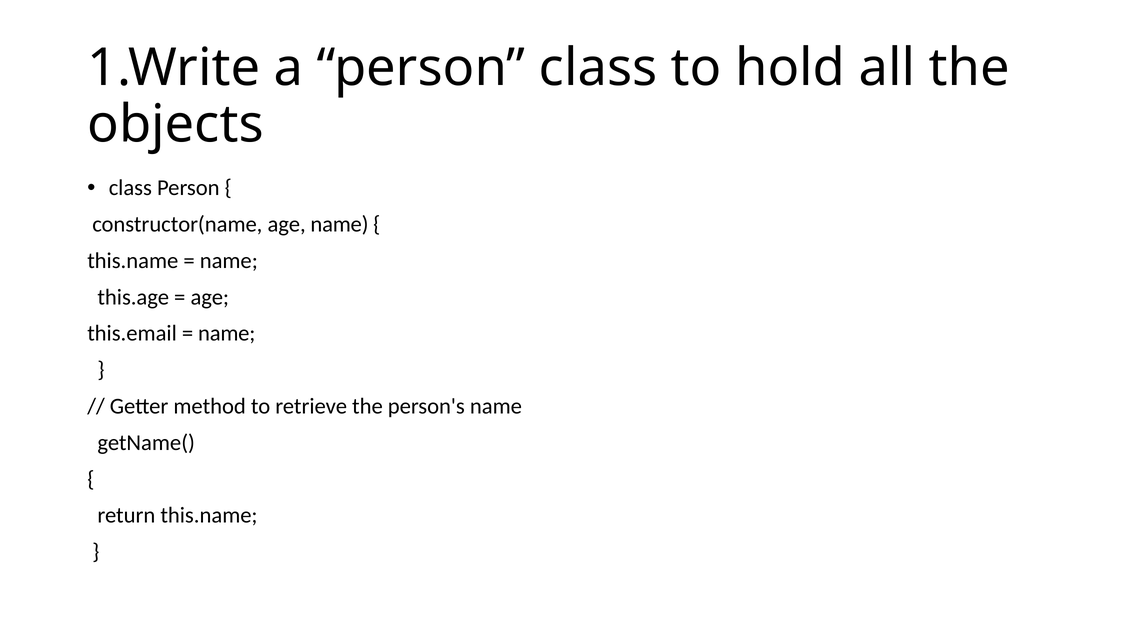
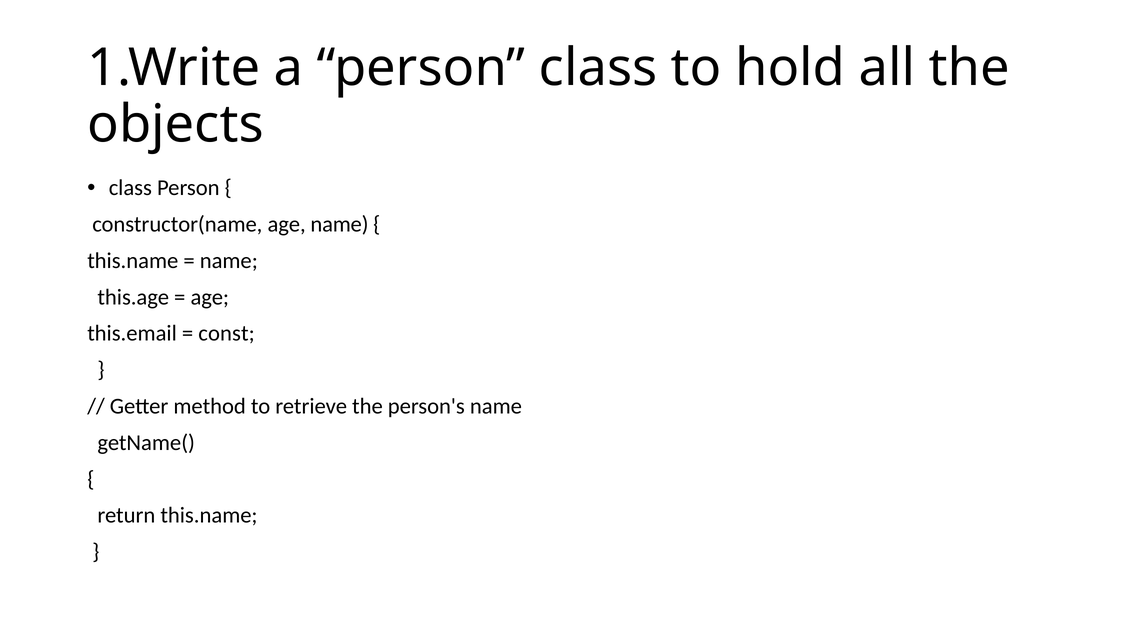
name at (227, 333): name -> const
